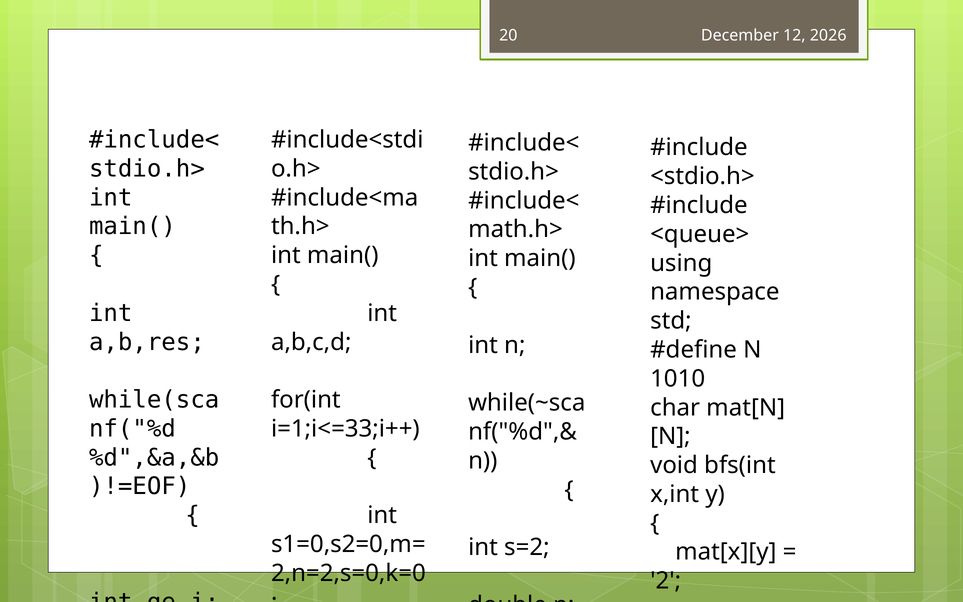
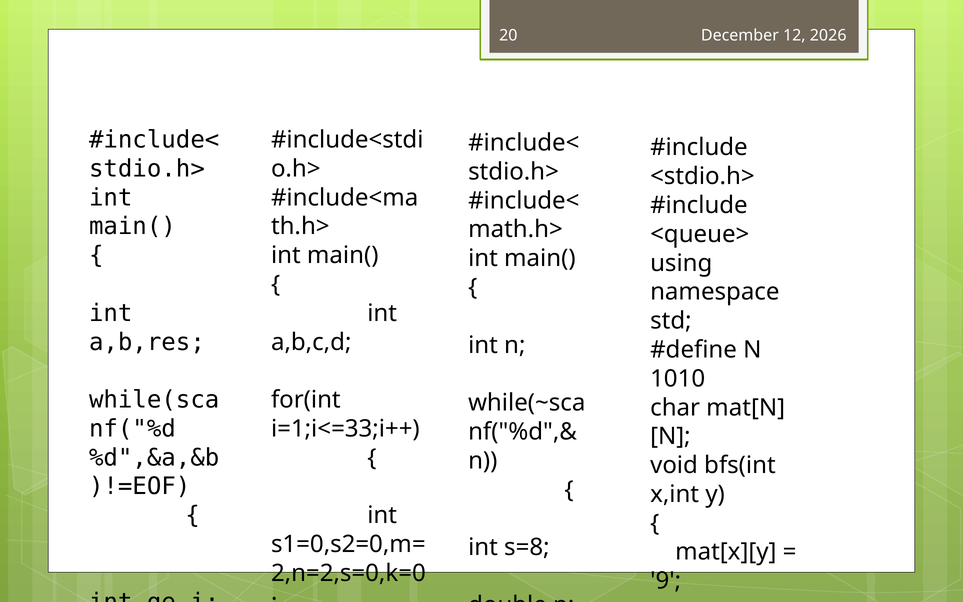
s=2: s=2 -> s=8
2 at (666, 581): 2 -> 9
